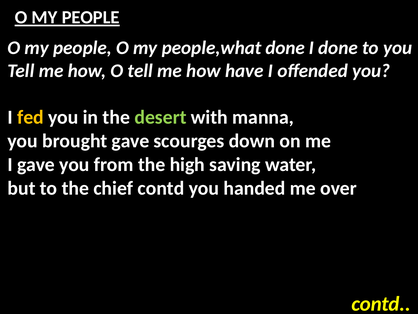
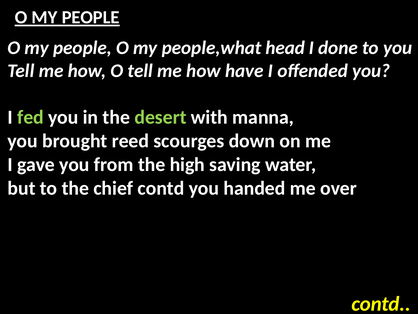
people,what done: done -> head
fed colour: yellow -> light green
brought gave: gave -> reed
